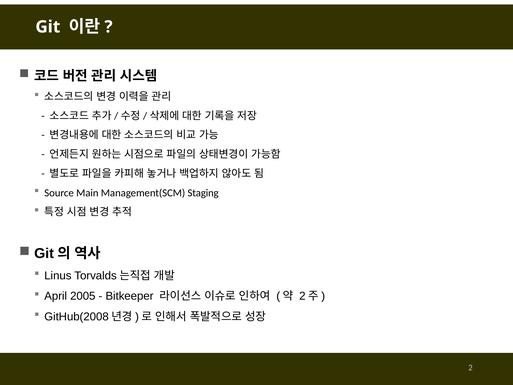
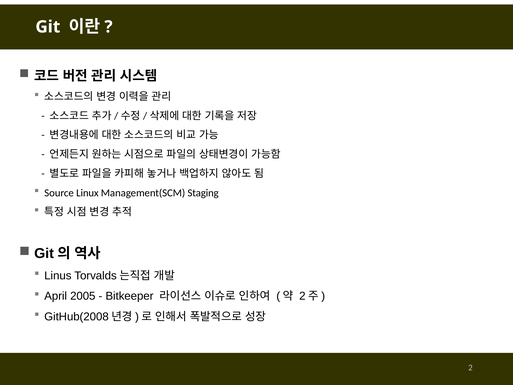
Main: Main -> Linux
